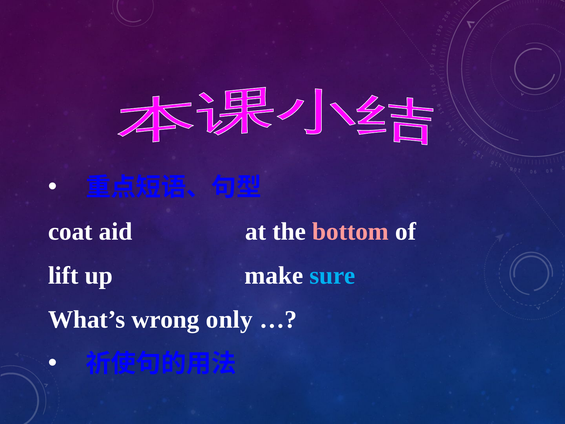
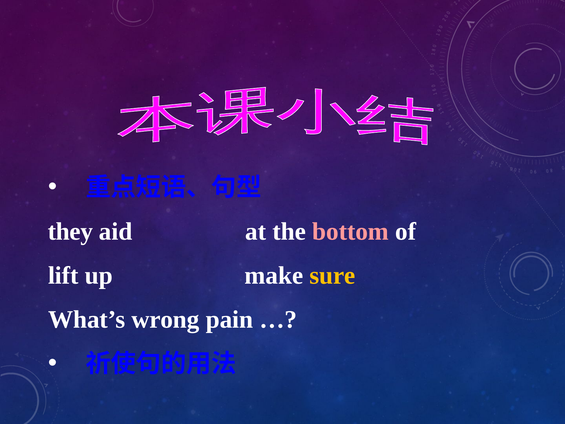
coat: coat -> they
sure colour: light blue -> yellow
only: only -> pain
